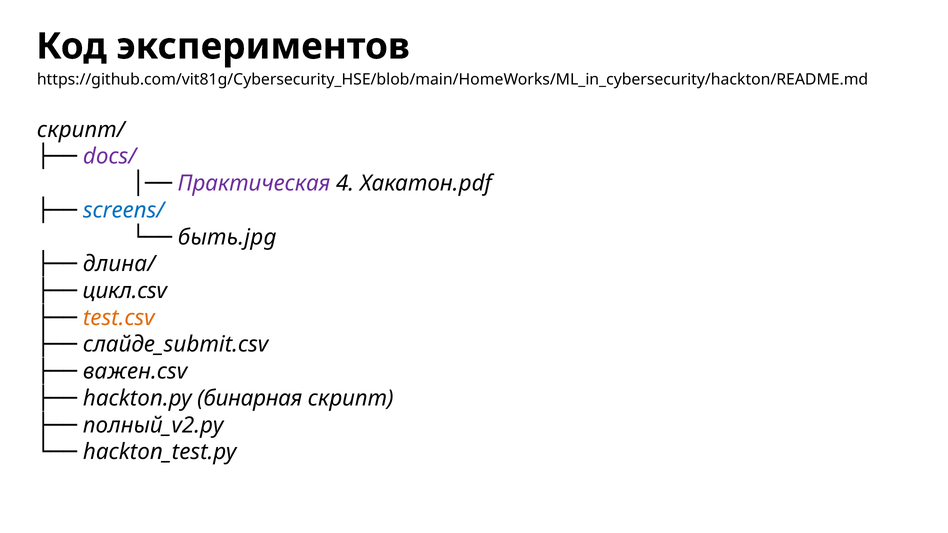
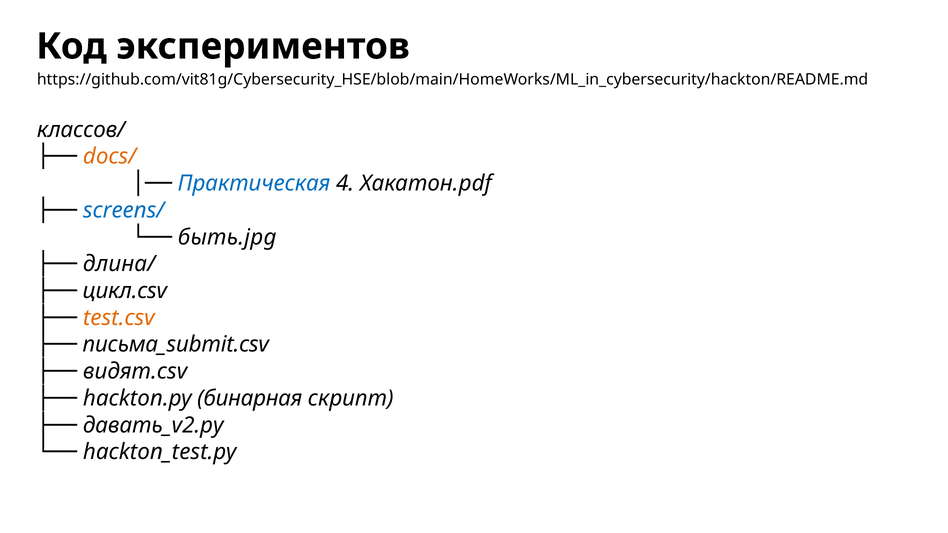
скрипт/: скрипт/ -> классов/
docs/ colour: purple -> orange
Практическая colour: purple -> blue
слайде_submit.csv: слайде_submit.csv -> письма_submit.csv
важен.csv: важен.csv -> видят.csv
полный_v2.py: полный_v2.py -> давать_v2.py
